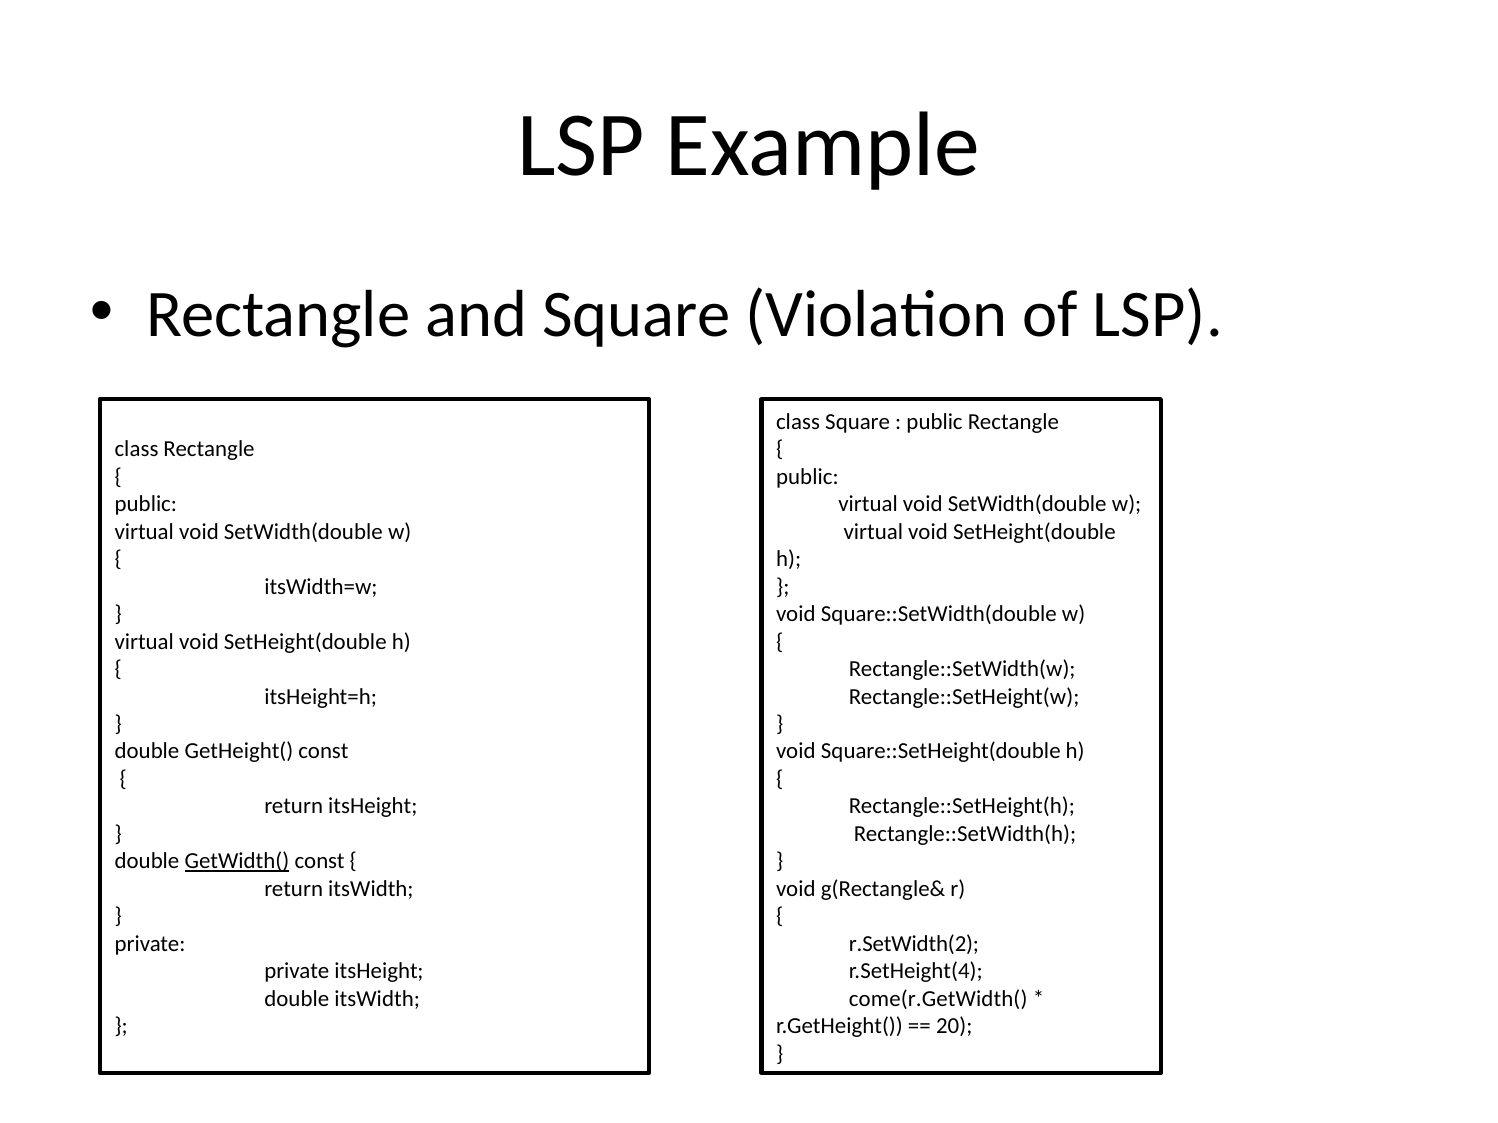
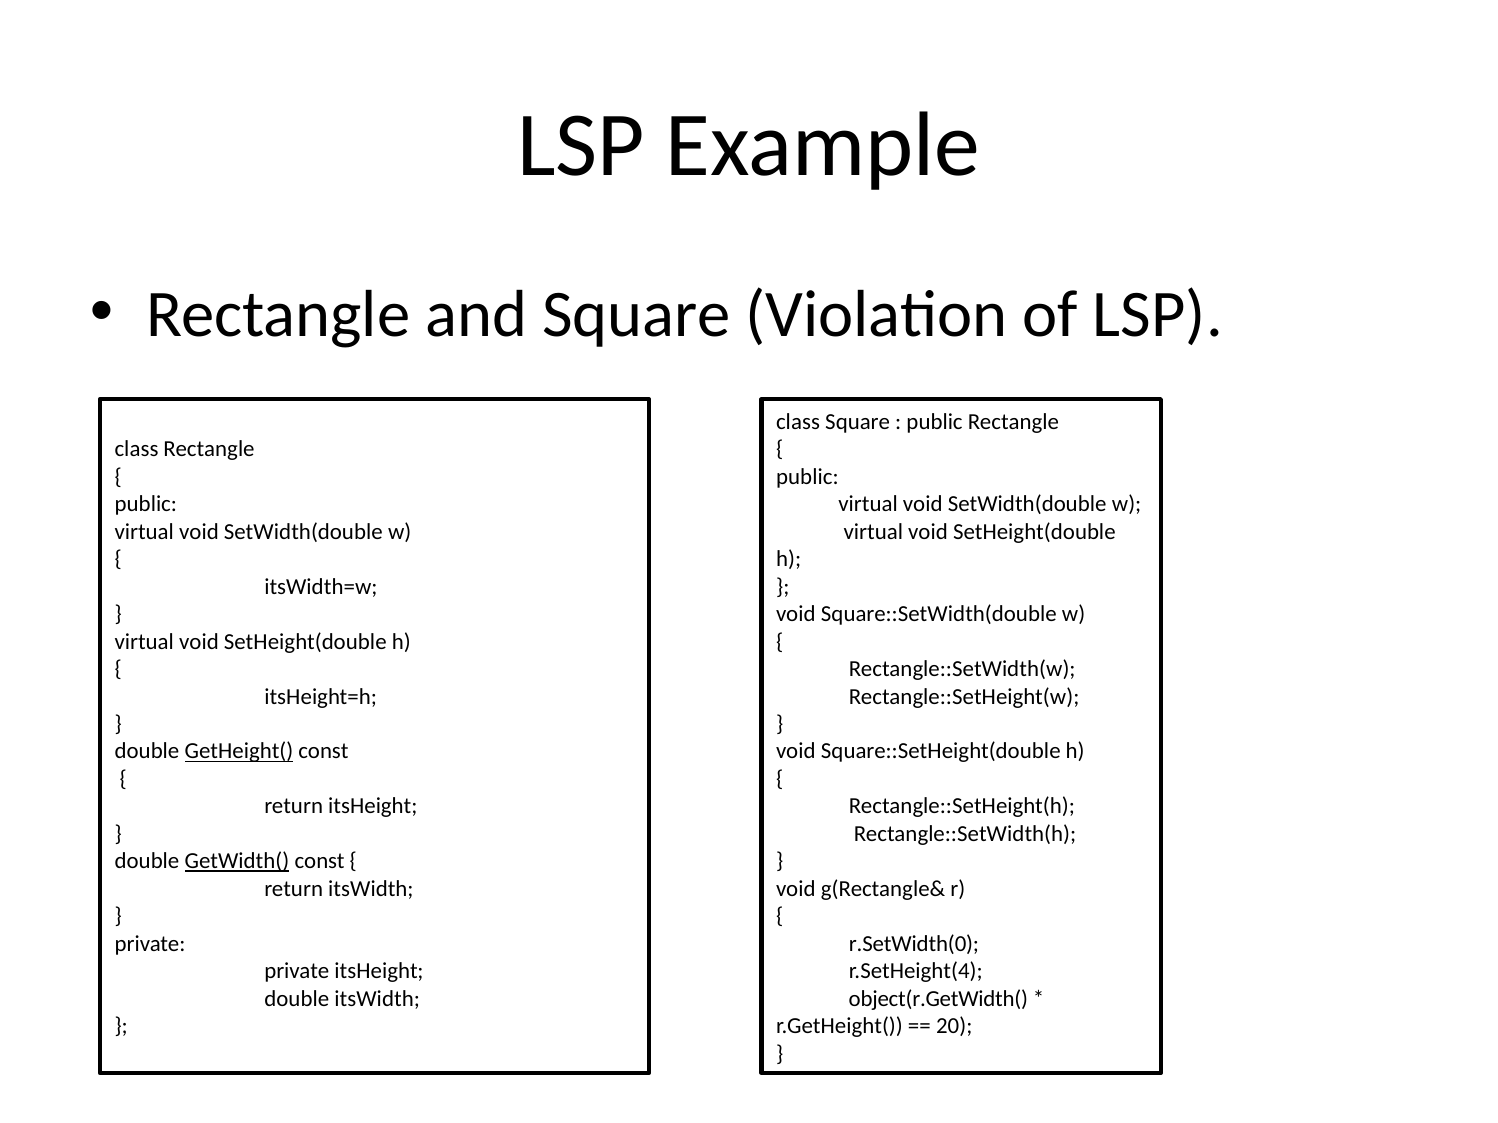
GetHeight( underline: none -> present
r.SetWidth(2: r.SetWidth(2 -> r.SetWidth(0
come(r.GetWidth(: come(r.GetWidth( -> object(r.GetWidth(
